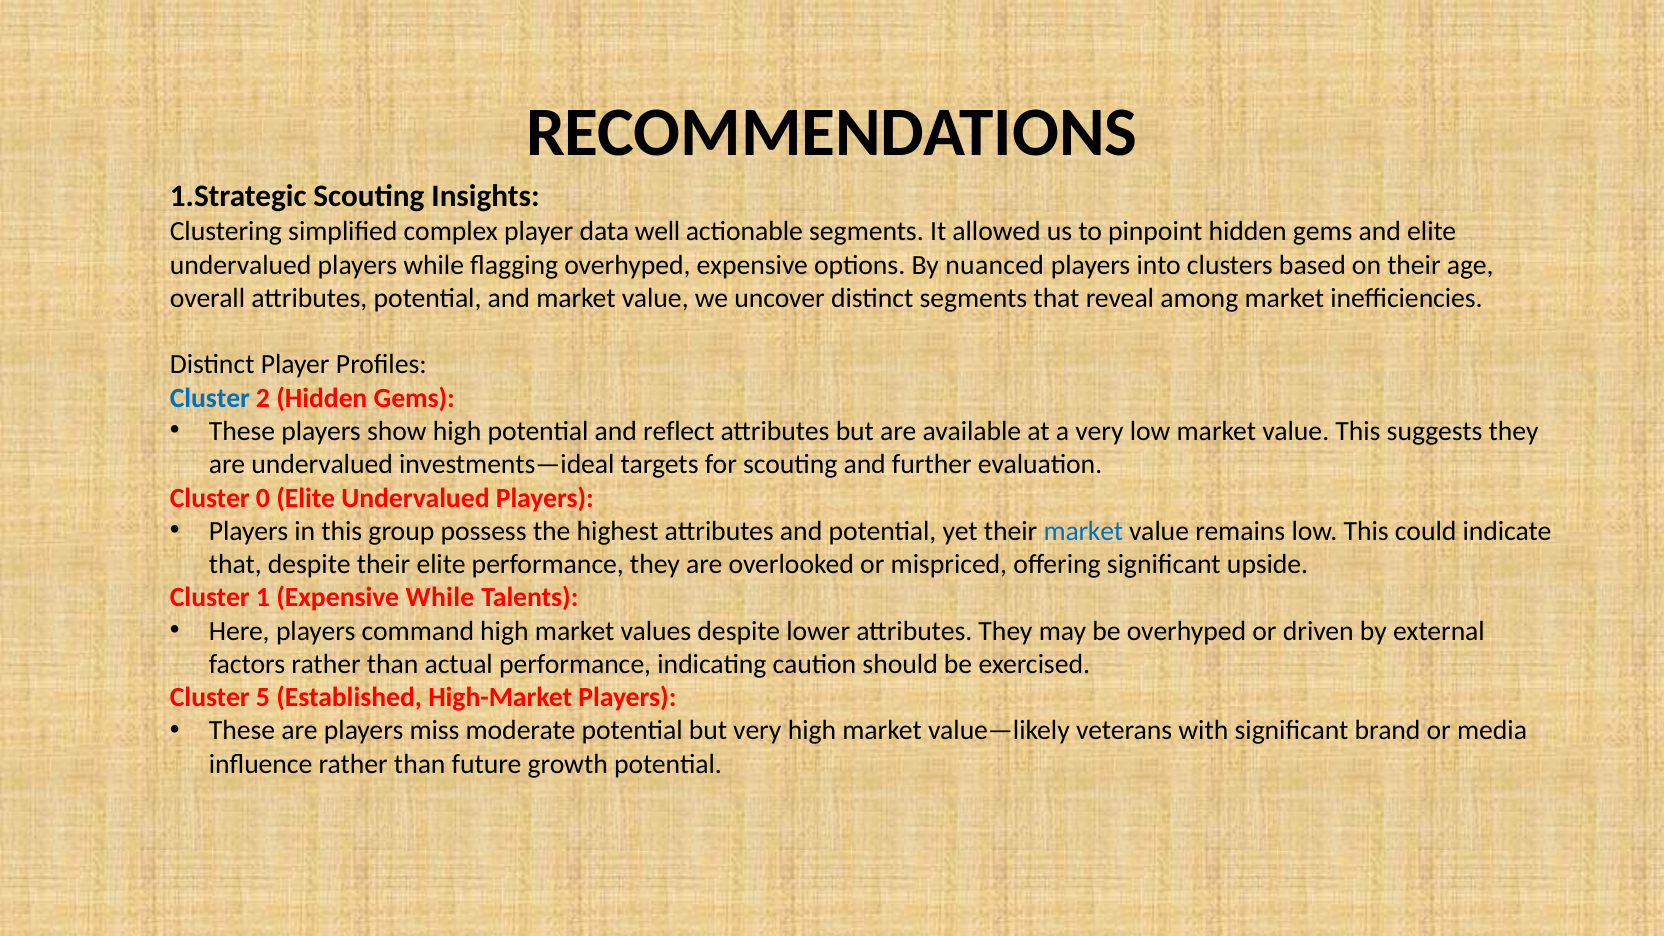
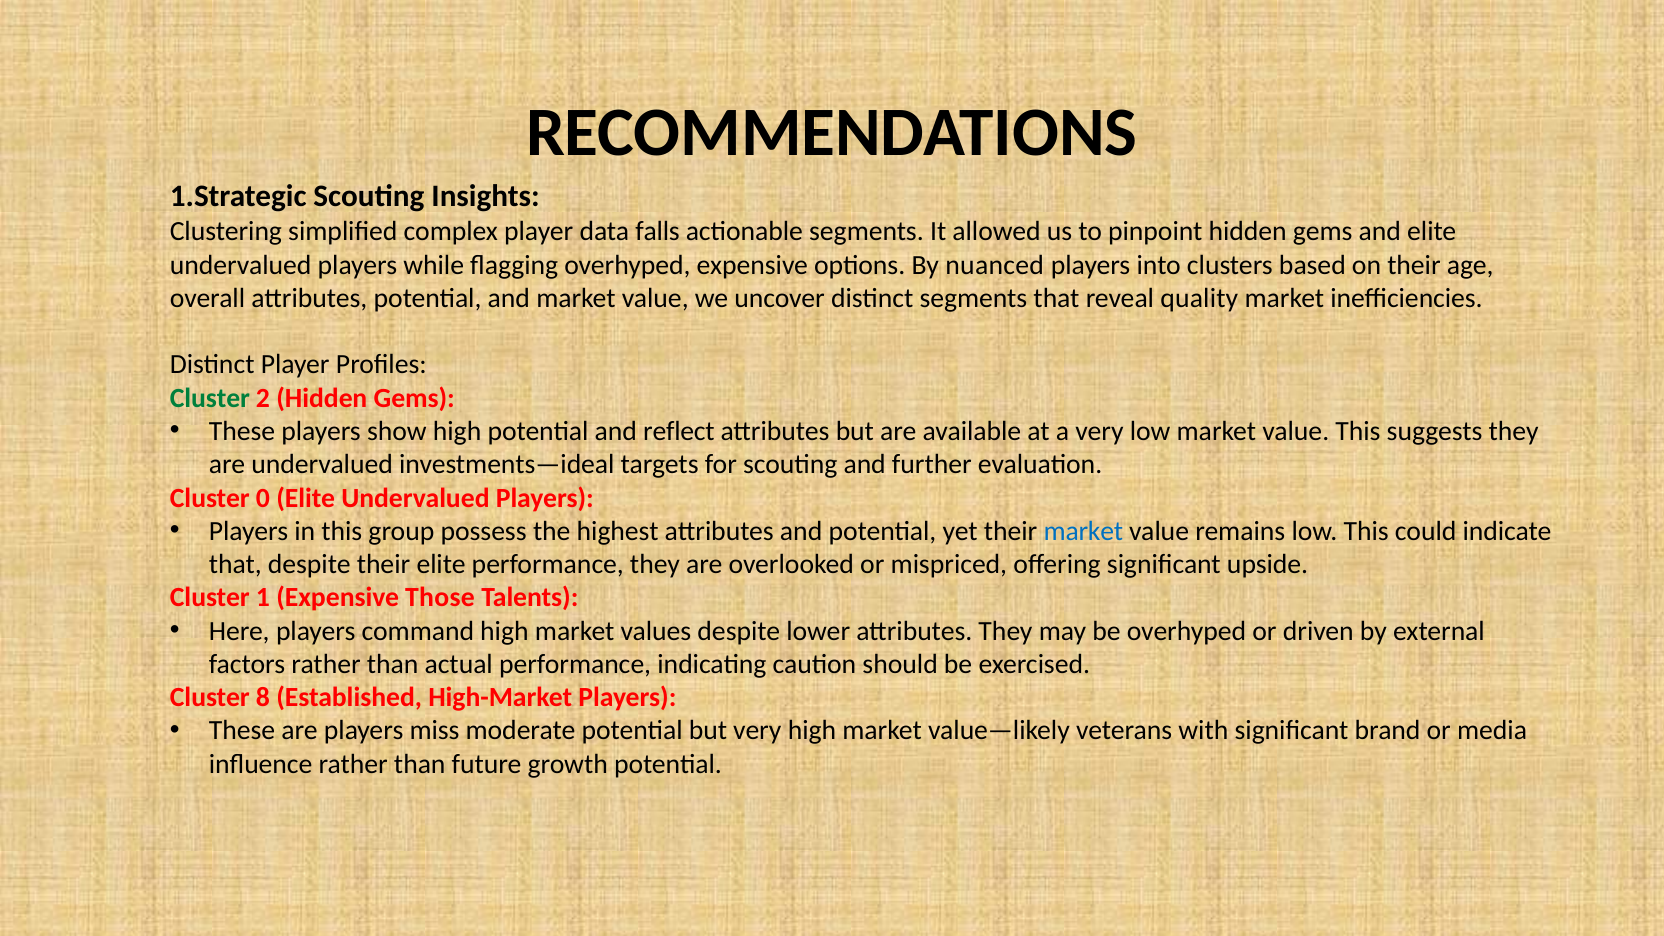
well: well -> falls
among: among -> quality
Cluster at (210, 398) colour: blue -> green
Expensive While: While -> Those
5: 5 -> 8
